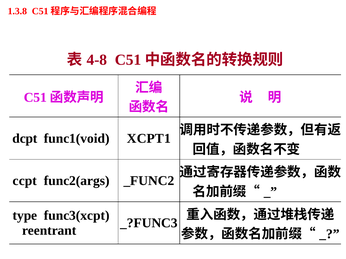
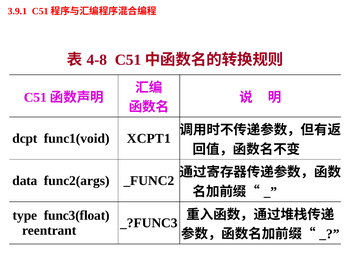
1.3.8: 1.3.8 -> 3.9.1
ccpt: ccpt -> data
func3(xcpt: func3(xcpt -> func3(float
